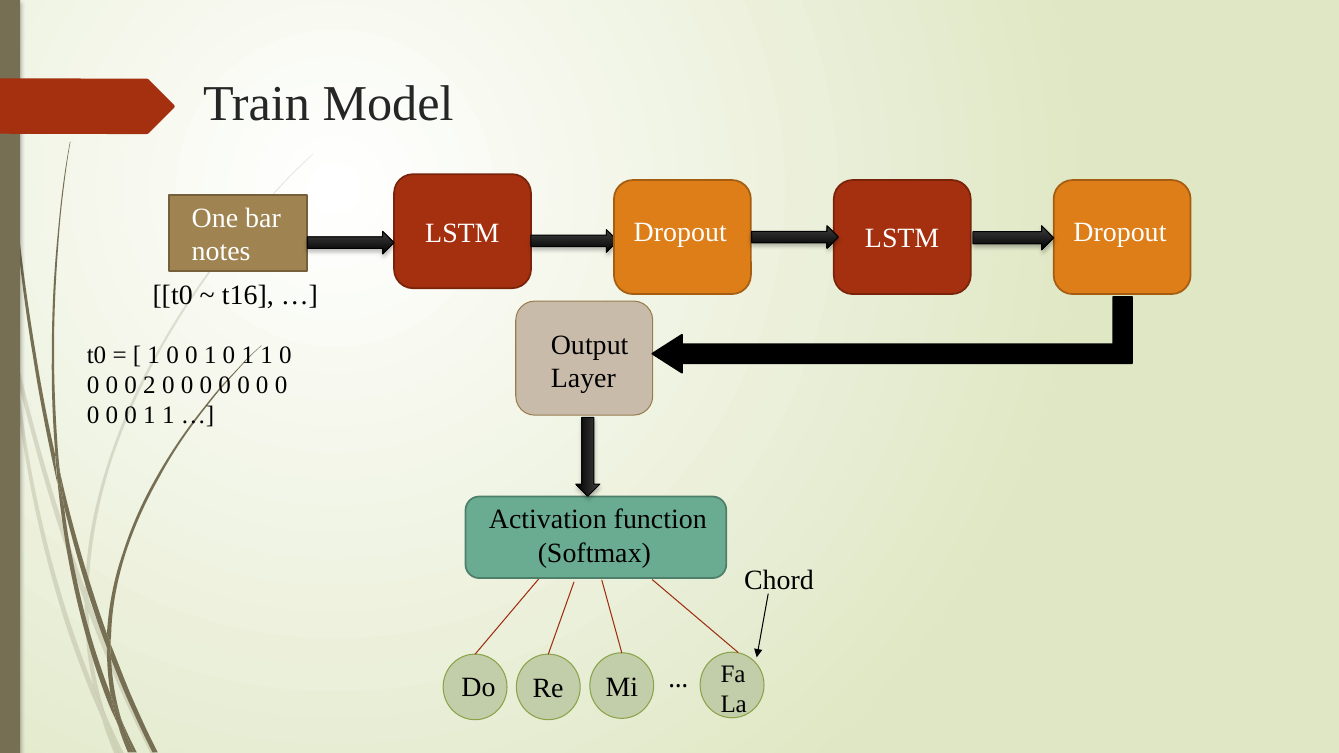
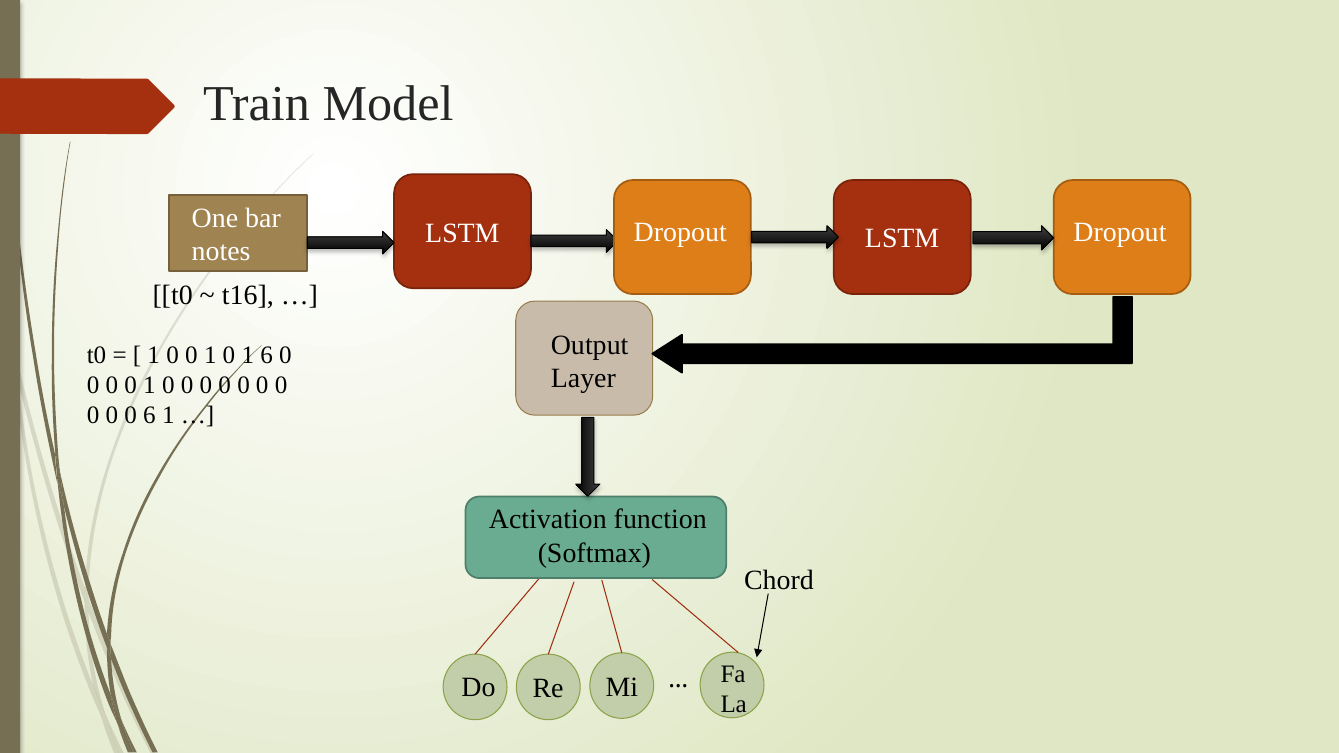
1 0 1 1: 1 -> 6
0 0 0 2: 2 -> 1
0 0 0 1: 1 -> 6
